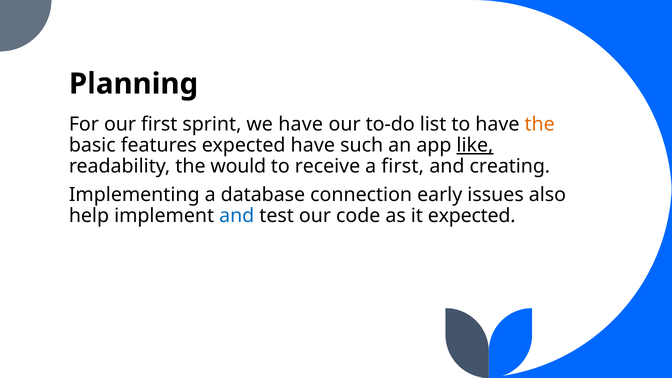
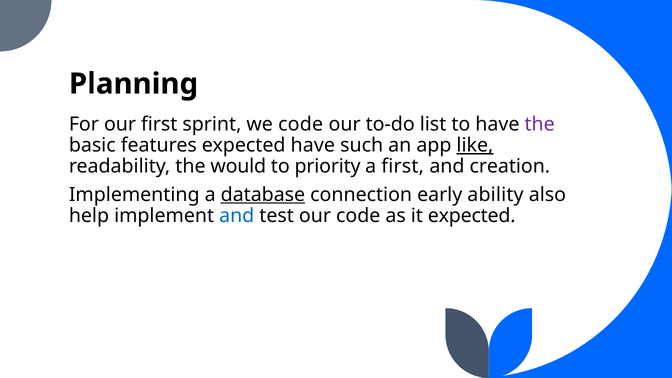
we have: have -> code
the at (540, 124) colour: orange -> purple
receive: receive -> priority
creating: creating -> creation
database underline: none -> present
issues: issues -> ability
